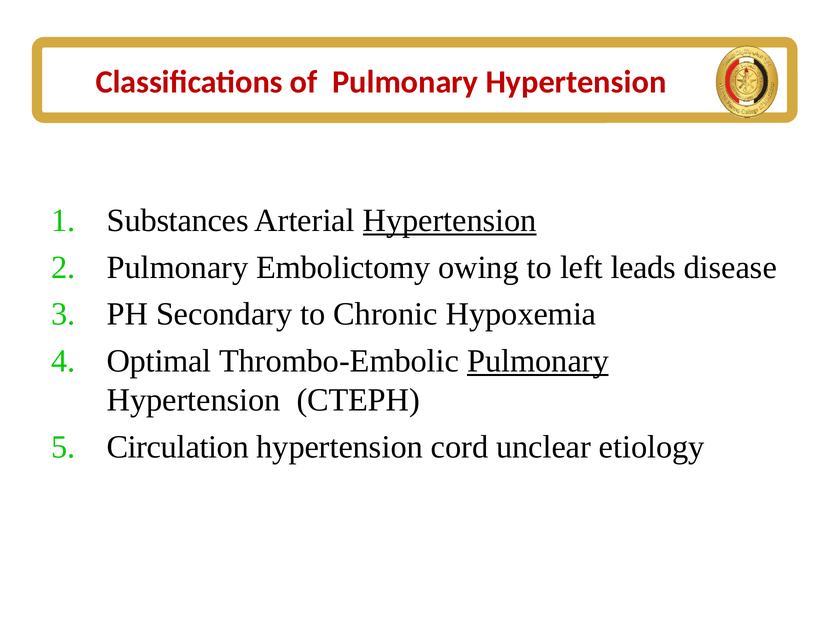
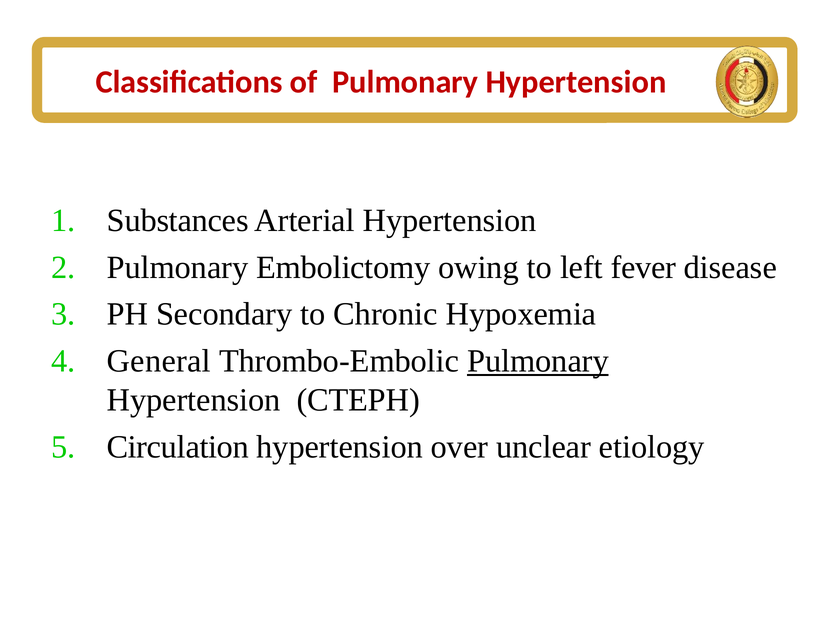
Hypertension at (450, 221) underline: present -> none
leads: leads -> fever
Optimal: Optimal -> General
cord: cord -> over
